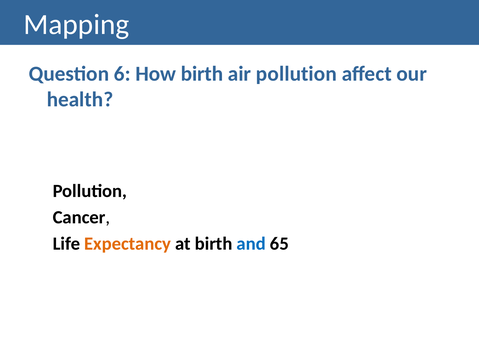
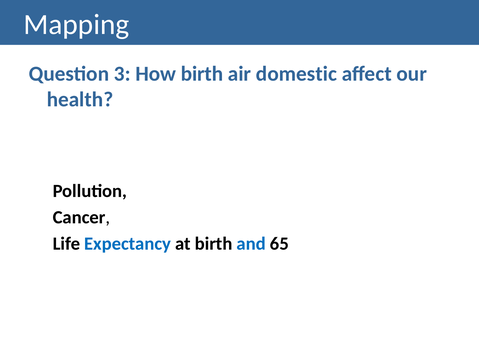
6: 6 -> 3
air pollution: pollution -> domestic
Expectancy colour: orange -> blue
